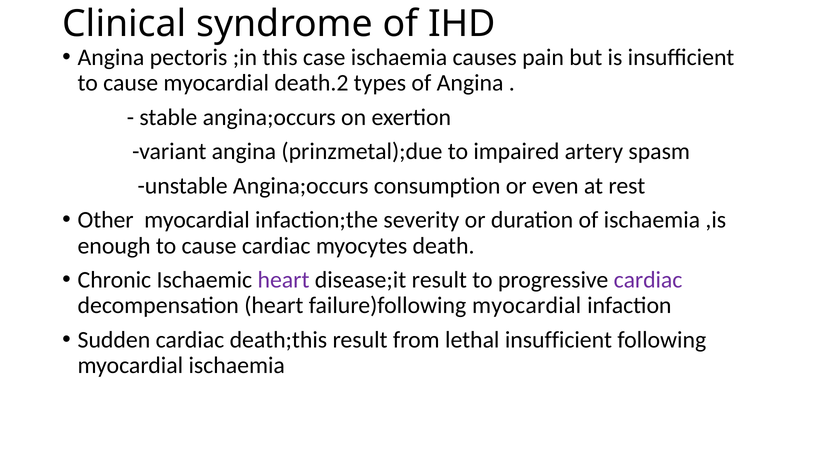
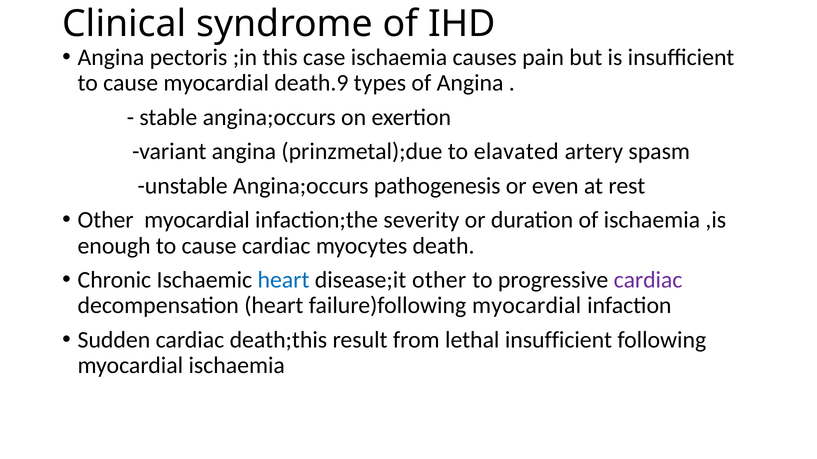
death.2: death.2 -> death.9
impaired: impaired -> elavated
consumption: consumption -> pathogenesis
heart at (283, 280) colour: purple -> blue
disease;it result: result -> other
